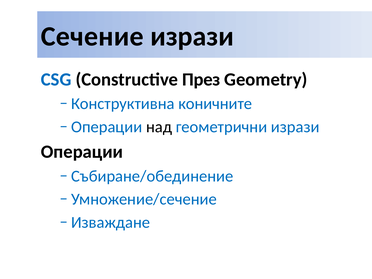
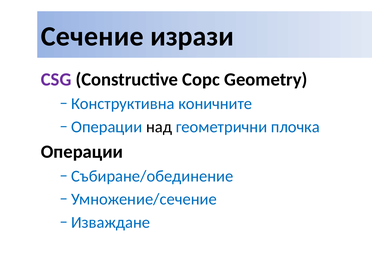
CSG colour: blue -> purple
През: През -> Сорс
геометрични изрази: изрази -> плочка
